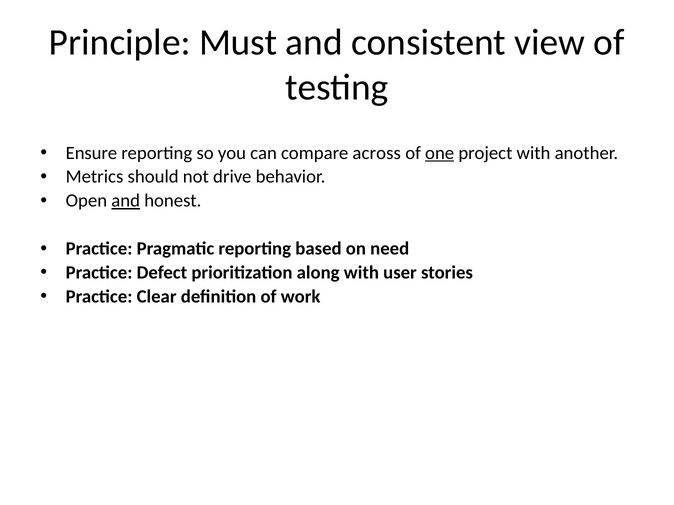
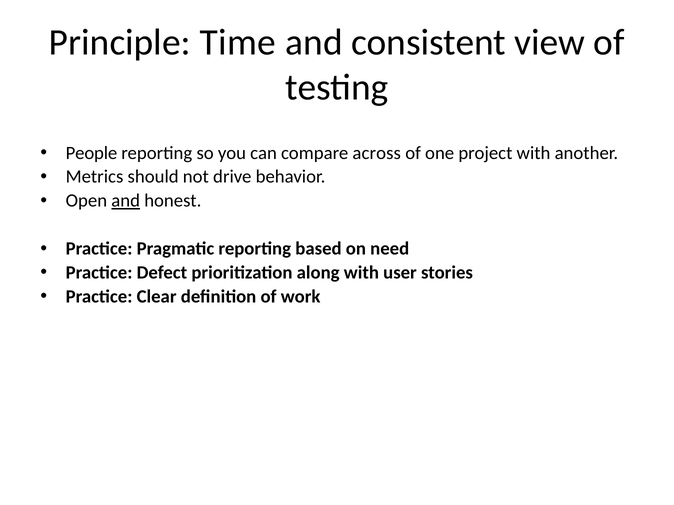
Must: Must -> Time
Ensure: Ensure -> People
one underline: present -> none
